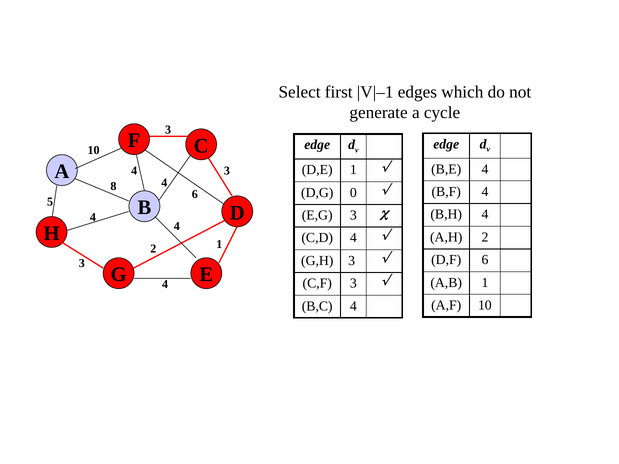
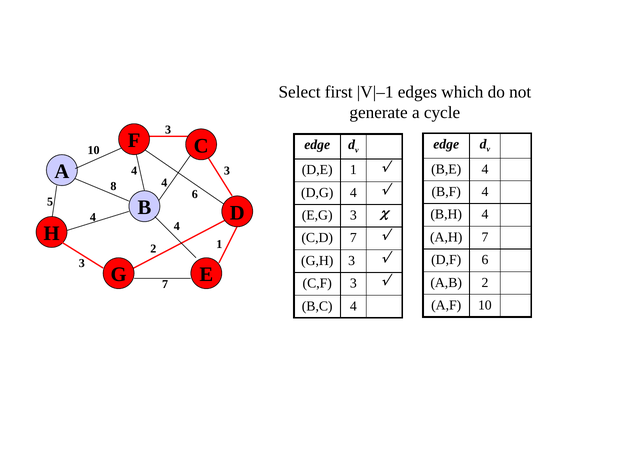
D,G 0: 0 -> 4
A,H 2: 2 -> 7
C,D 4: 4 -> 7
G 4: 4 -> 7
A,B 1: 1 -> 2
